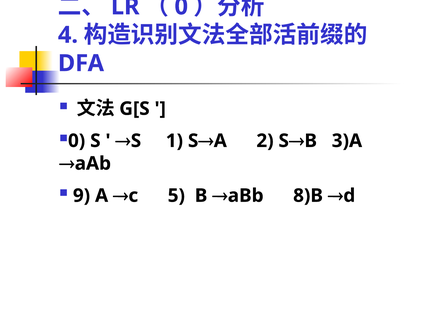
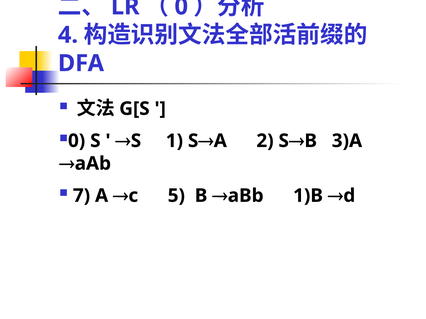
9: 9 -> 7
8)B: 8)B -> 1)B
